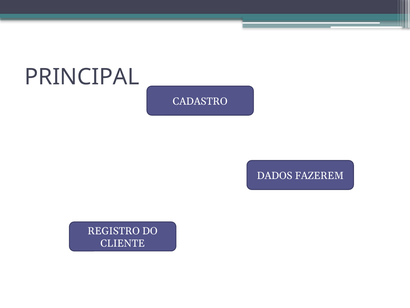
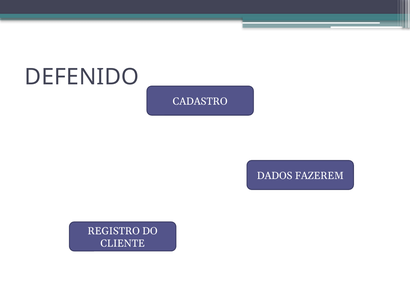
PRINCIPAL: PRINCIPAL -> DEFENIDO
